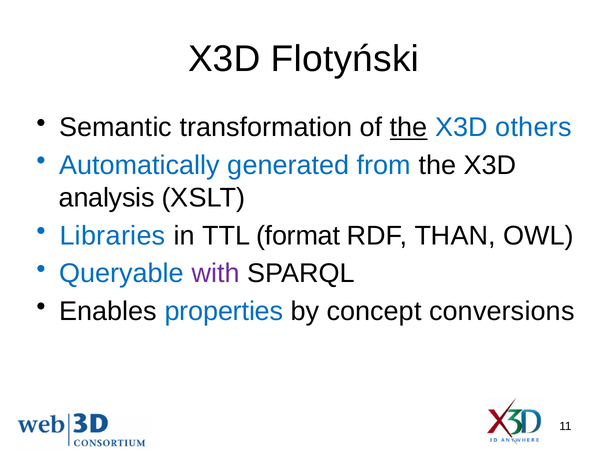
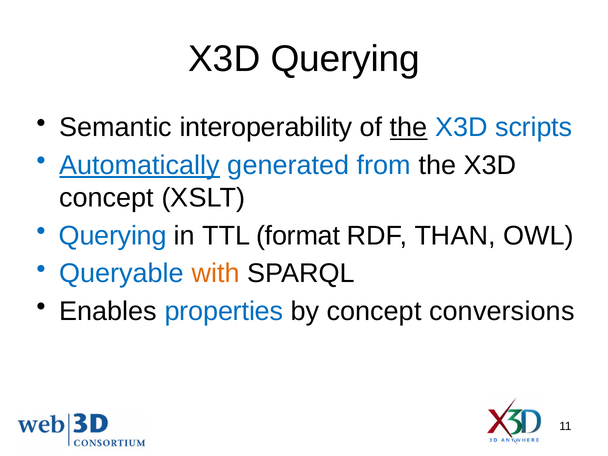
X3D Flotyński: Flotyński -> Querying
transformation: transformation -> interoperability
others: others -> scripts
Automatically underline: none -> present
analysis at (107, 198): analysis -> concept
Libraries at (112, 236): Libraries -> Querying
with colour: purple -> orange
